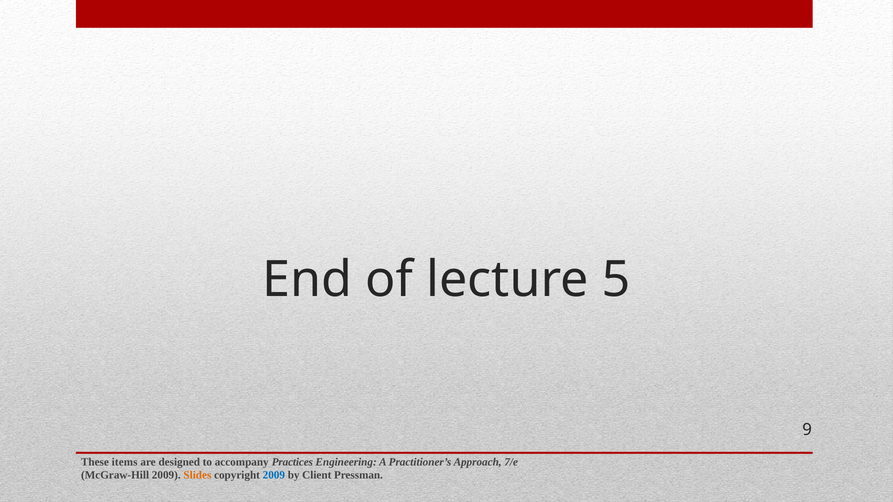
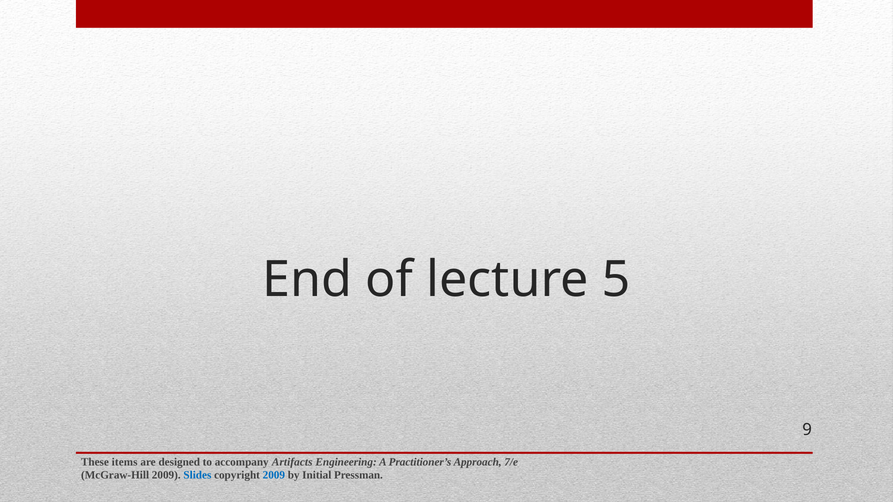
Practices: Practices -> Artifacts
Slides colour: orange -> blue
Client: Client -> Initial
